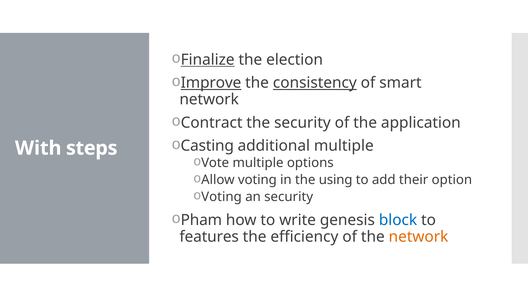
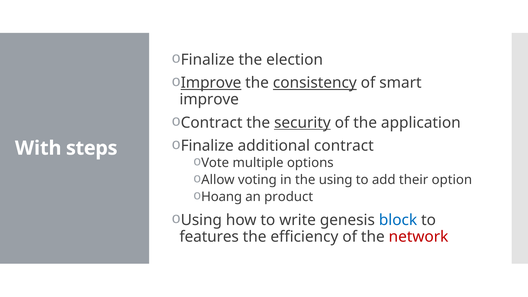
Finalize at (208, 60) underline: present -> none
network at (209, 99): network -> improve
security at (302, 123) underline: none -> present
Casting at (207, 146): Casting -> Finalize
additional multiple: multiple -> contract
Voting at (222, 197): Voting -> Hoang
an security: security -> product
Pham at (201, 220): Pham -> Using
network at (419, 237) colour: orange -> red
